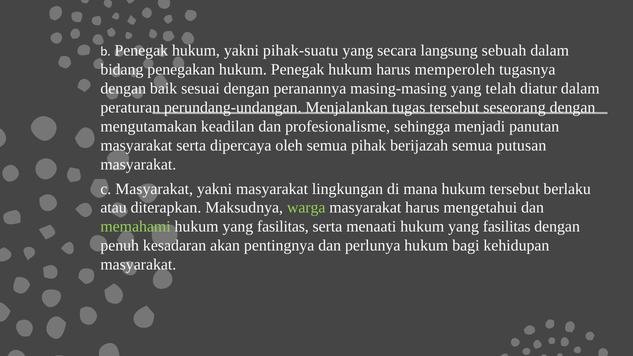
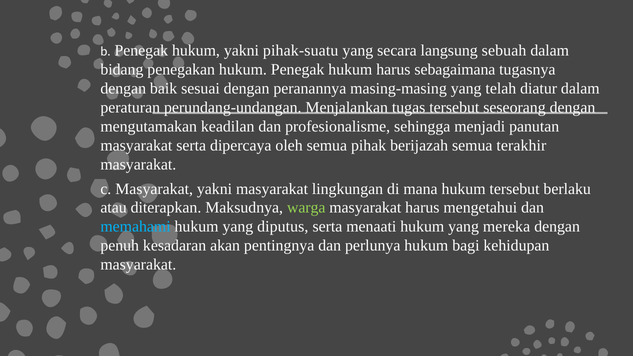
memperoleh: memperoleh -> sebagaimana
putusan: putusan -> terakhir
memahami colour: light green -> light blue
fasilitas at (283, 227): fasilitas -> diputus
menaati hukum yang fasilitas: fasilitas -> mereka
